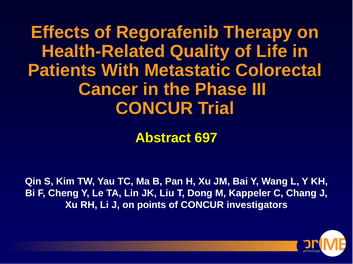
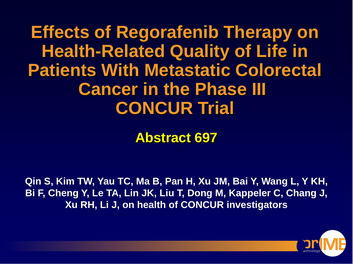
points: points -> health
